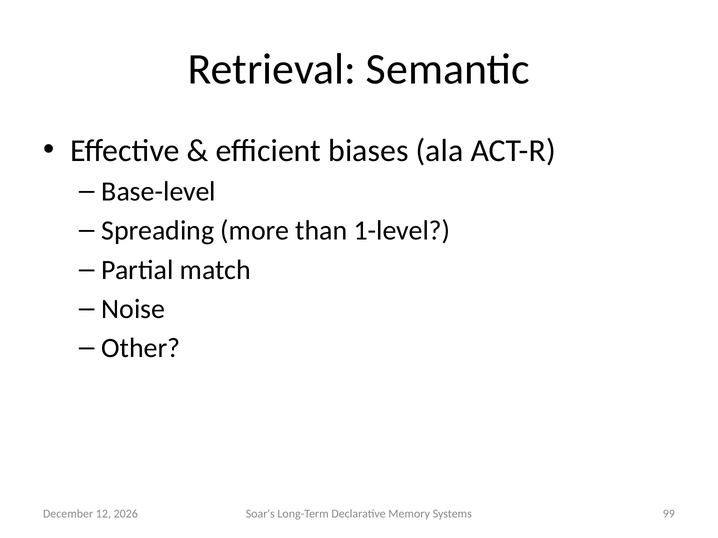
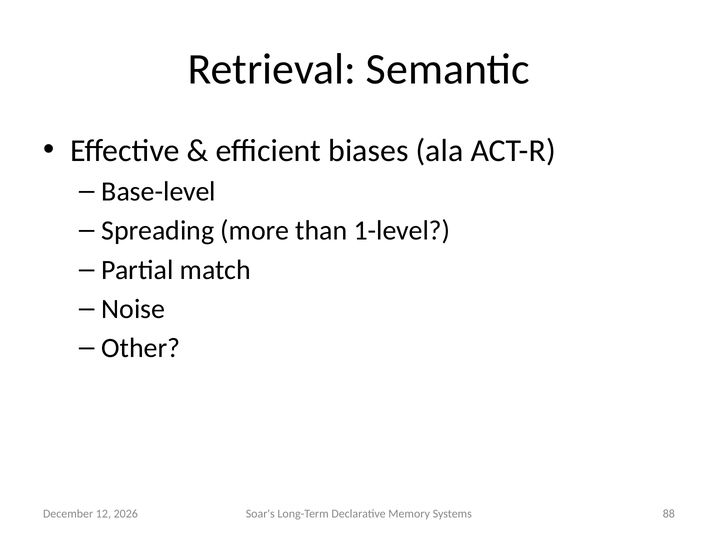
99: 99 -> 88
